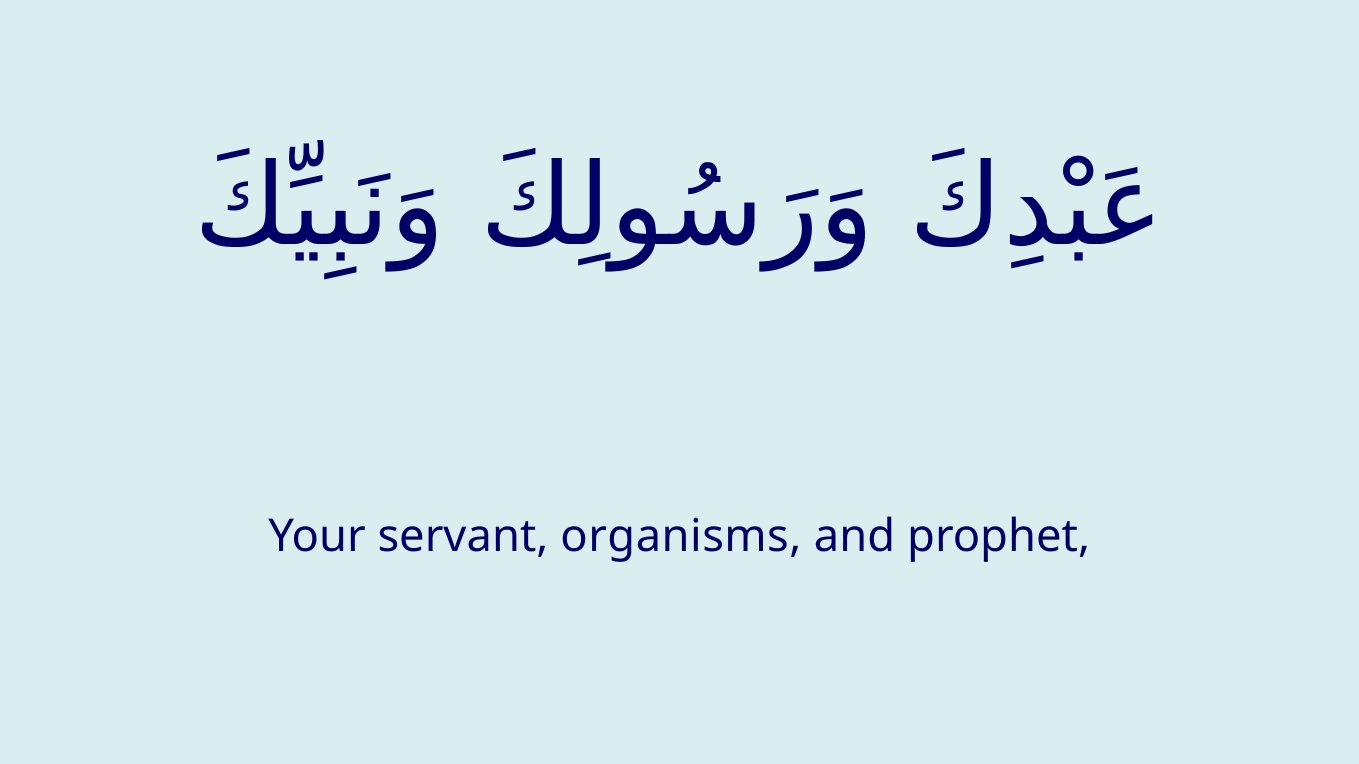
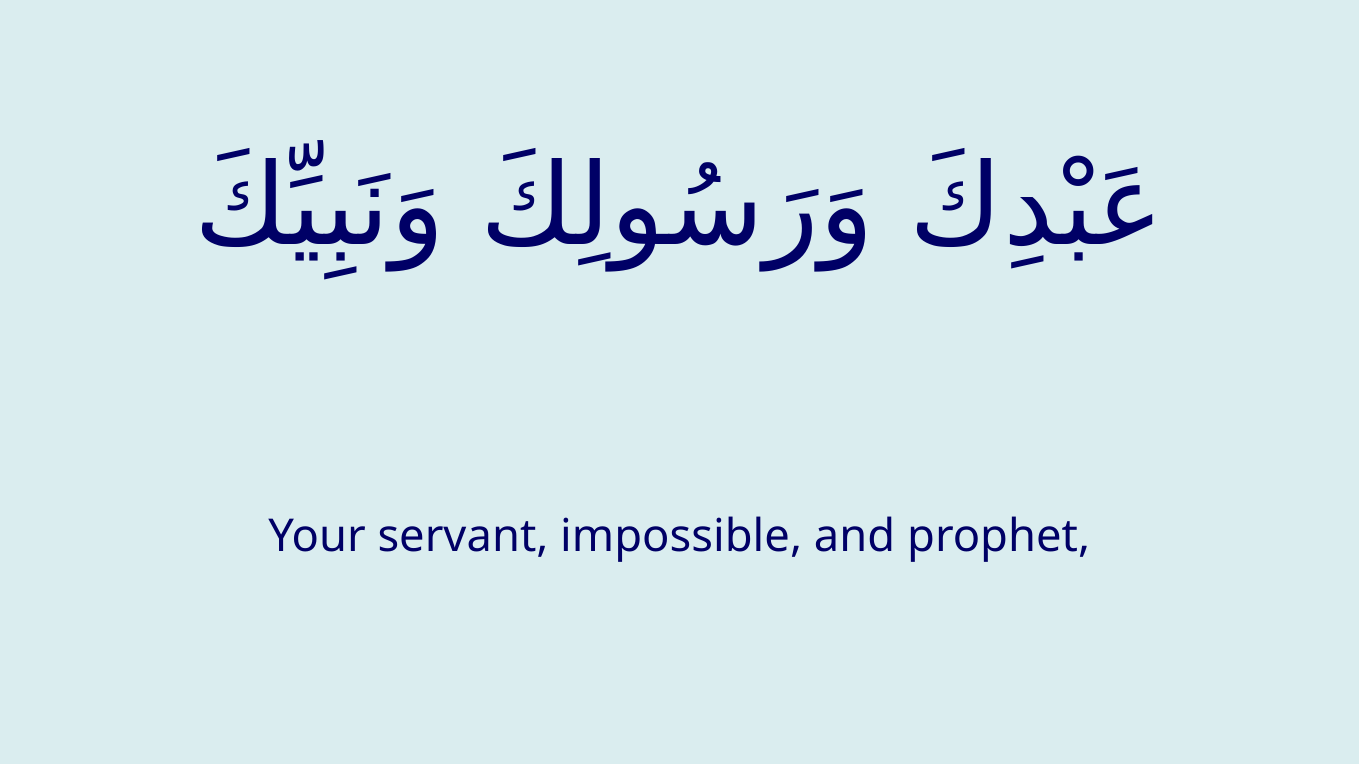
organisms: organisms -> impossible
